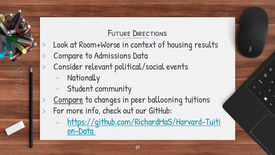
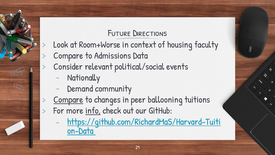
results: results -> faculty
Student: Student -> Demand
info underline: none -> present
